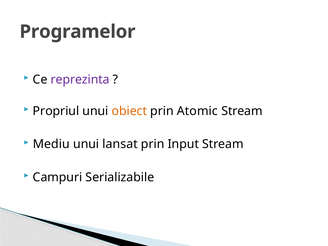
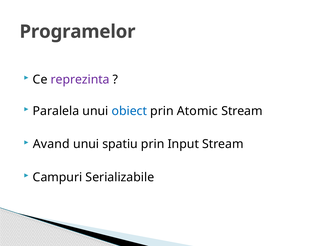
Propriul: Propriul -> Paralela
obiect colour: orange -> blue
Mediu: Mediu -> Avand
lansat: lansat -> spatiu
